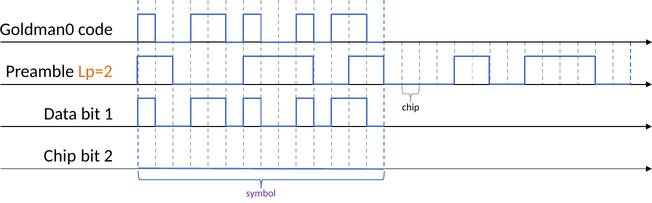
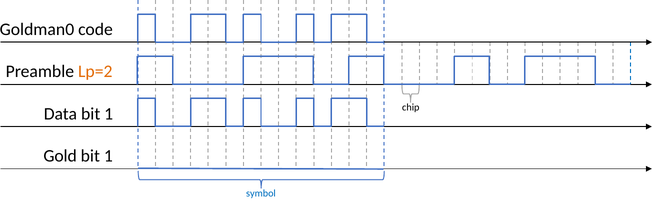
Chip at (60, 156): Chip -> Gold
2 at (108, 156): 2 -> 1
symbol colour: purple -> blue
